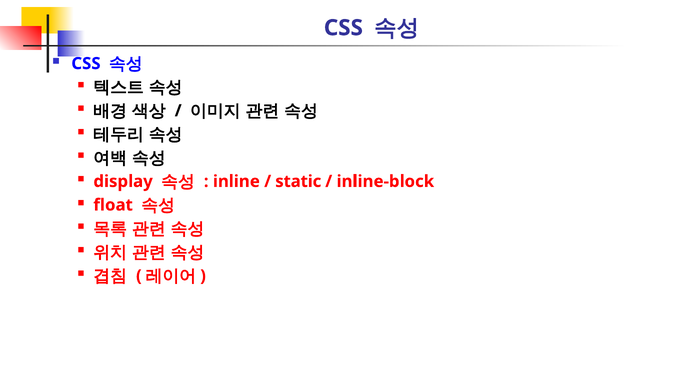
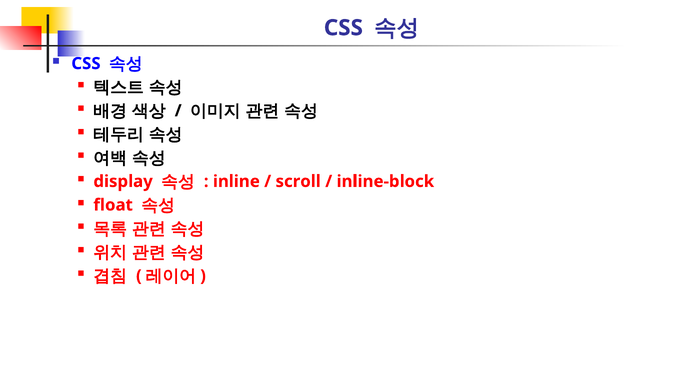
static: static -> scroll
